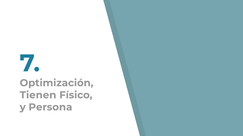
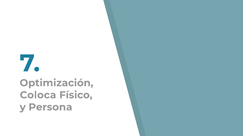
Tienen: Tienen -> Coloca
